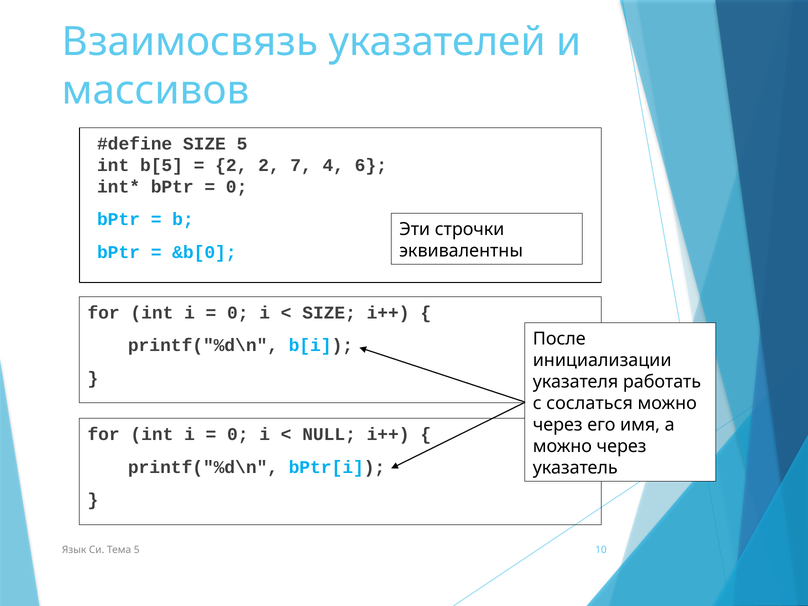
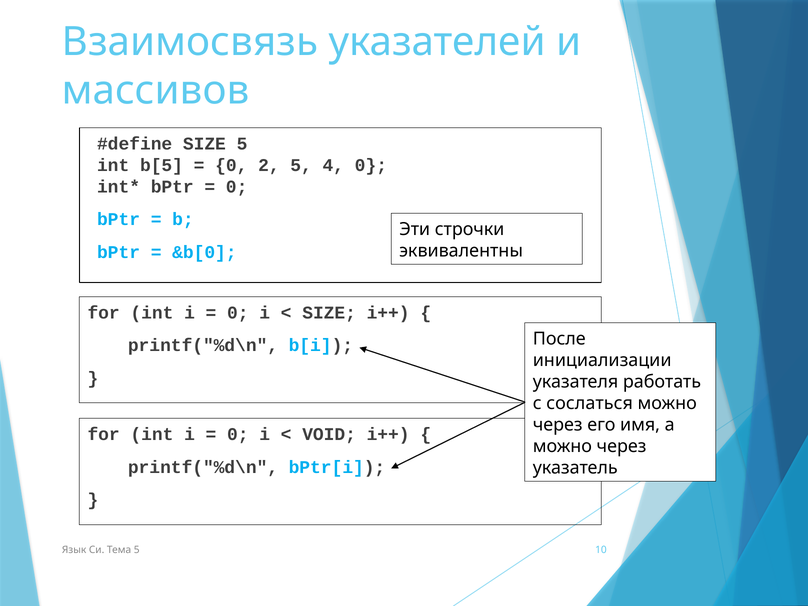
2 at (231, 165): 2 -> 0
2 7: 7 -> 5
4 6: 6 -> 0
NULL: NULL -> VOID
